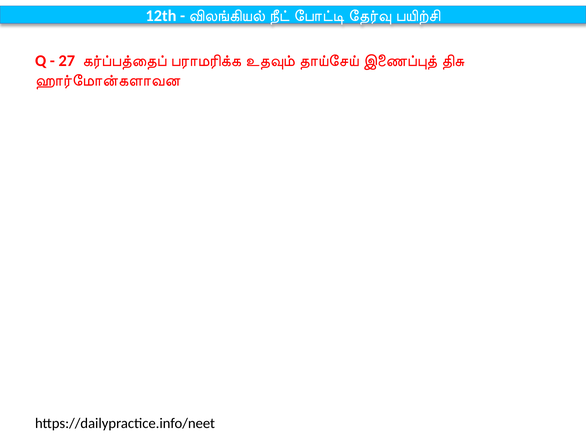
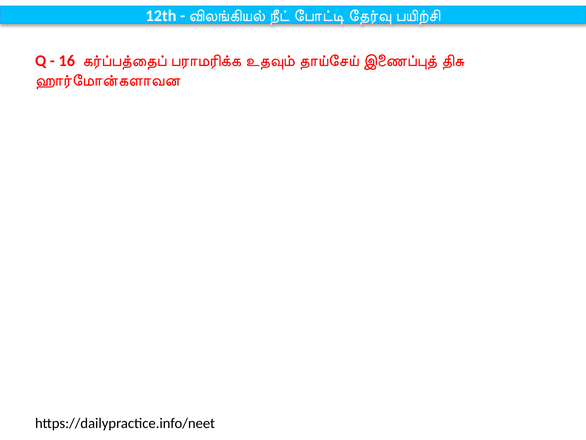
27: 27 -> 16
